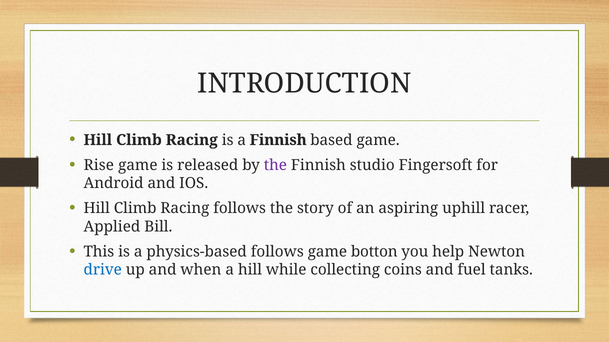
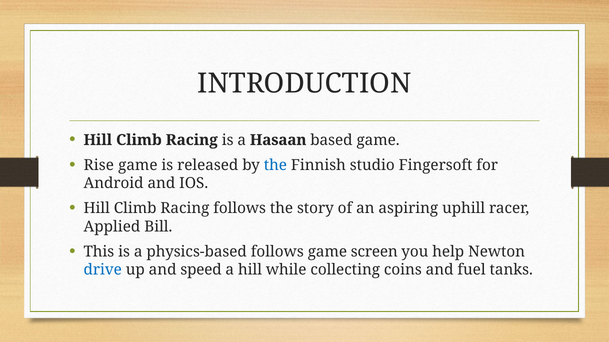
a Finnish: Finnish -> Hasaan
the at (275, 165) colour: purple -> blue
botton: botton -> screen
when: when -> speed
